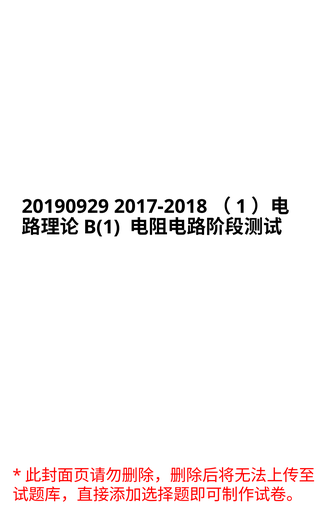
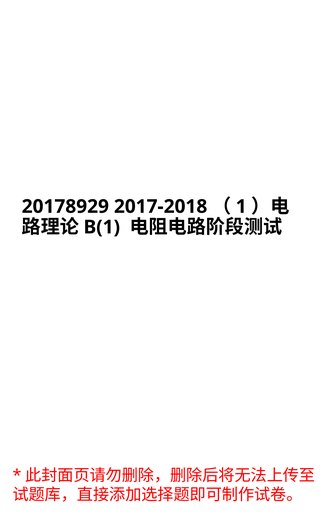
20190929: 20190929 -> 20178929
